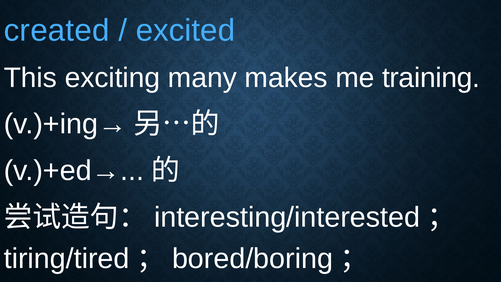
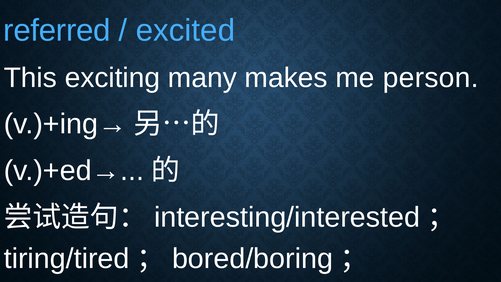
created: created -> referred
training: training -> person
